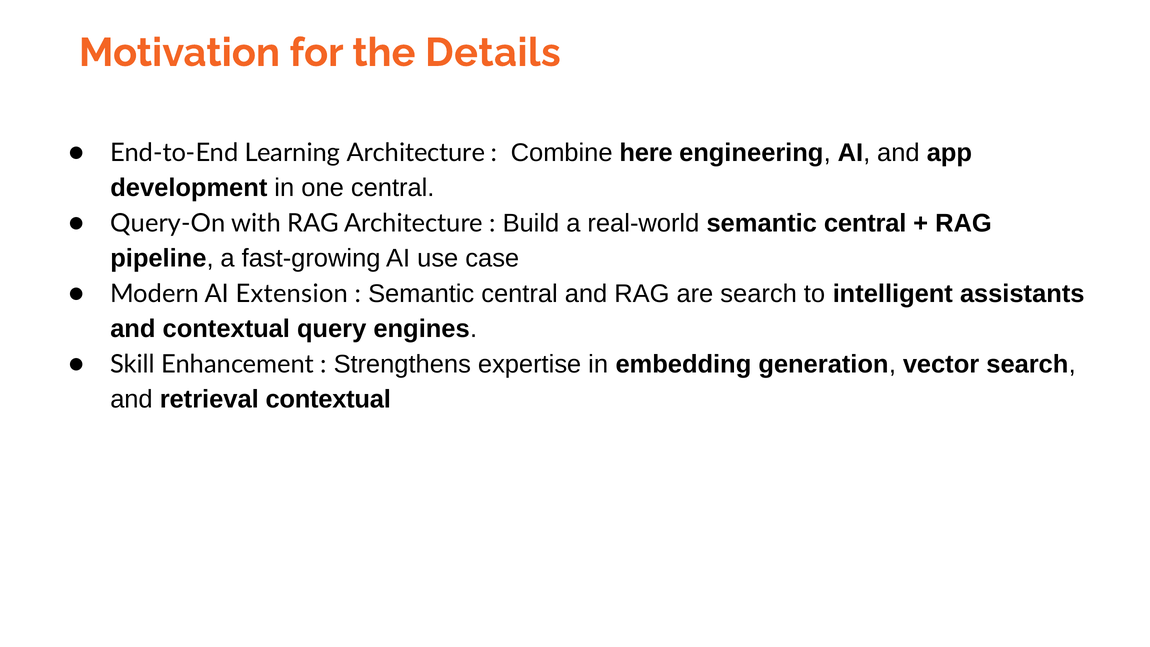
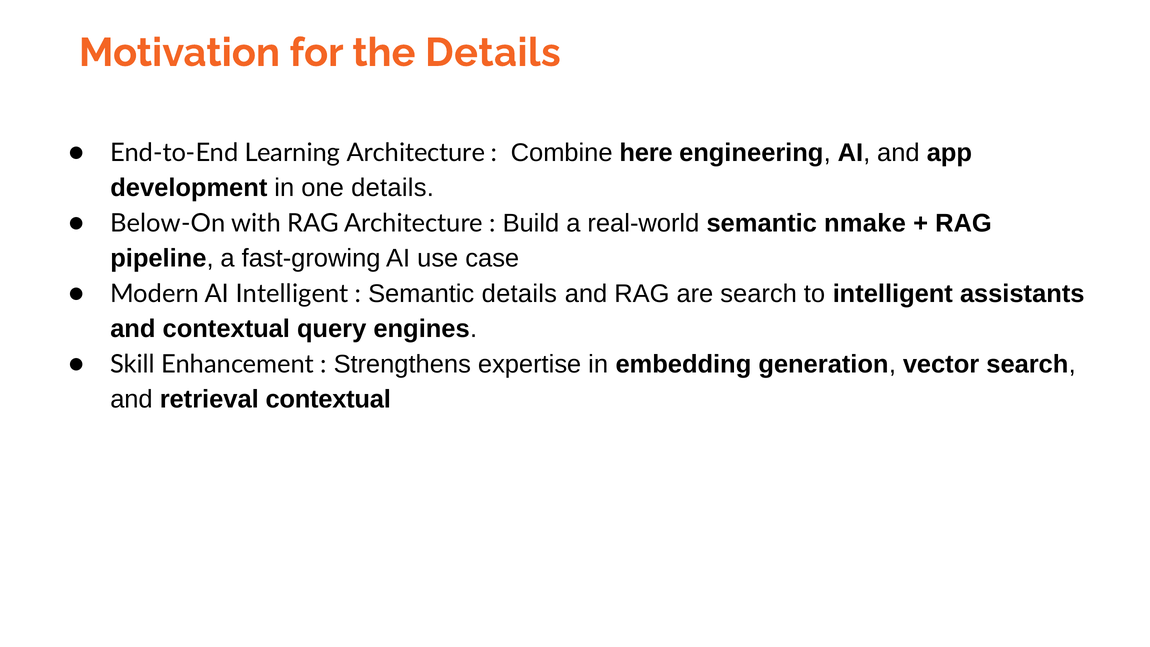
one central: central -> details
Query-On: Query-On -> Below-On
real-world semantic central: central -> nmake
AI Extension: Extension -> Intelligent
central at (520, 294): central -> details
